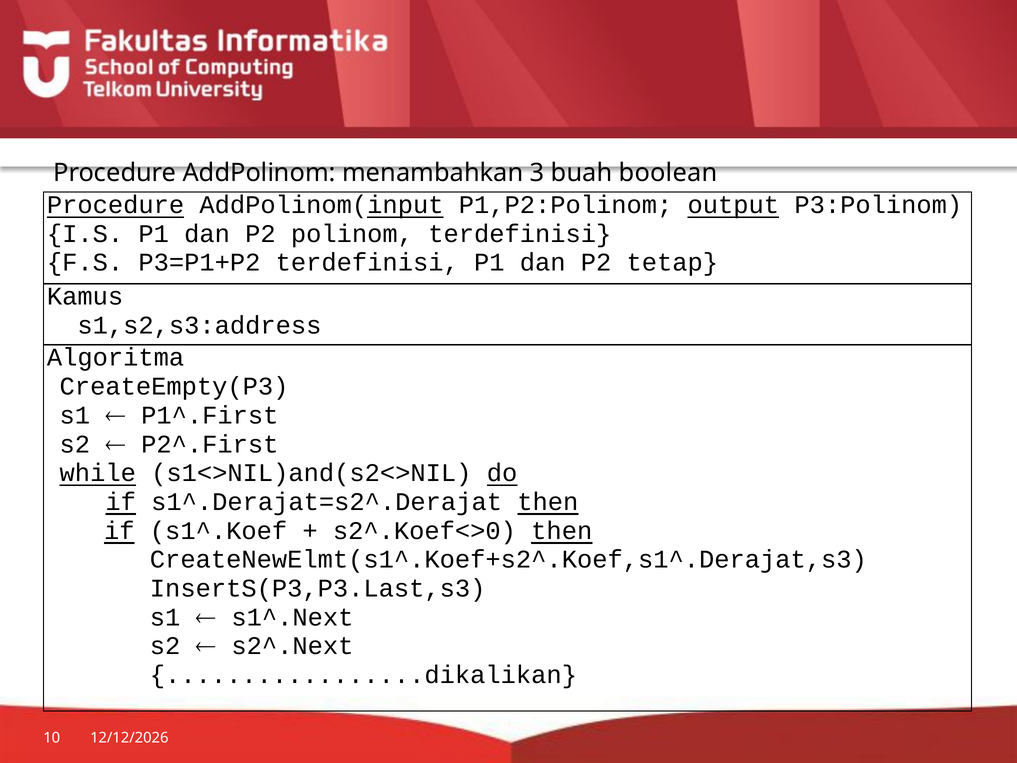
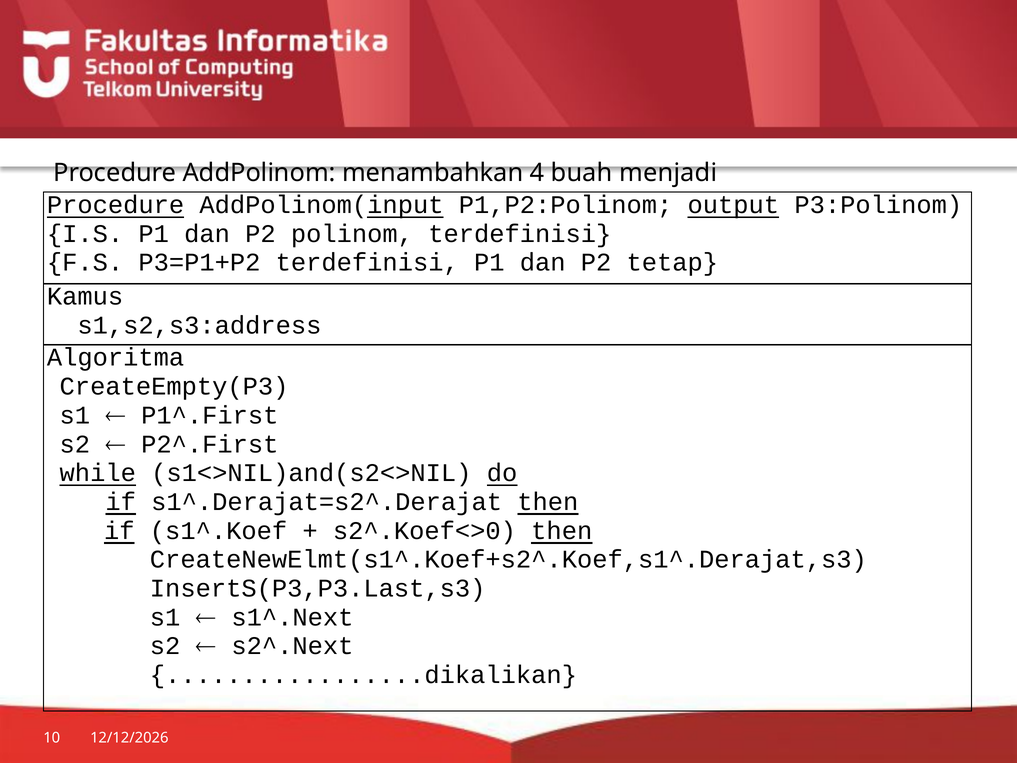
3: 3 -> 4
boolean: boolean -> menjadi
